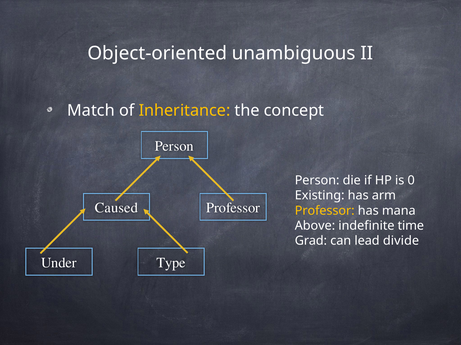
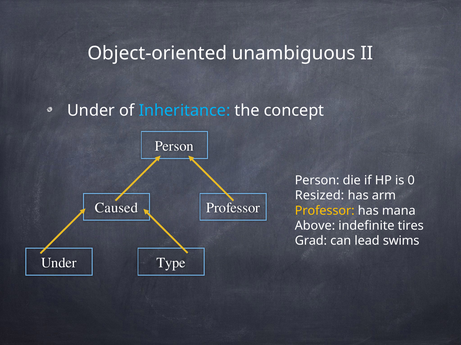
Match at (91, 111): Match -> Under
Inheritance colour: yellow -> light blue
Existing: Existing -> Resized
time: time -> tires
divide: divide -> swims
